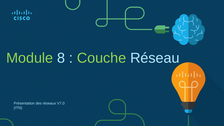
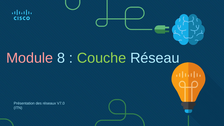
Module colour: light green -> pink
